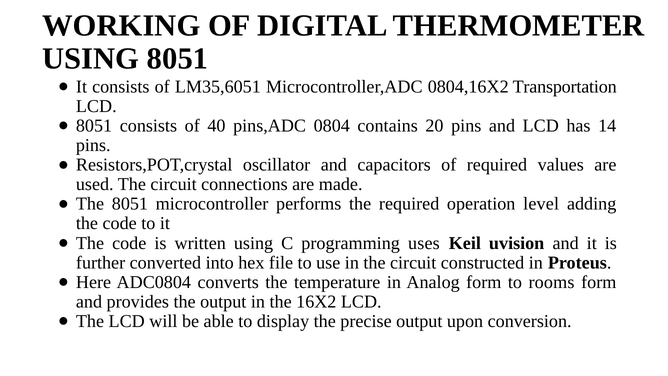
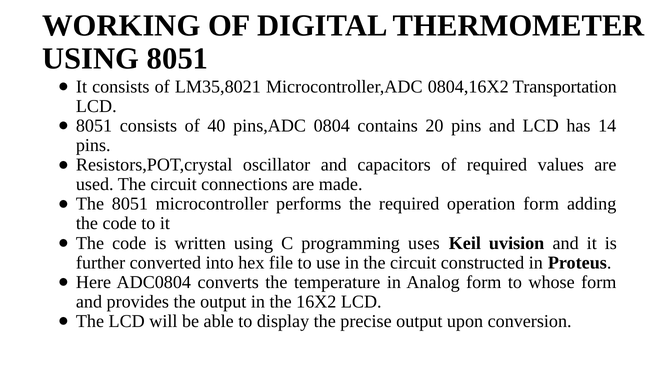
LM35,6051: LM35,6051 -> LM35,8021
operation level: level -> form
rooms: rooms -> whose
